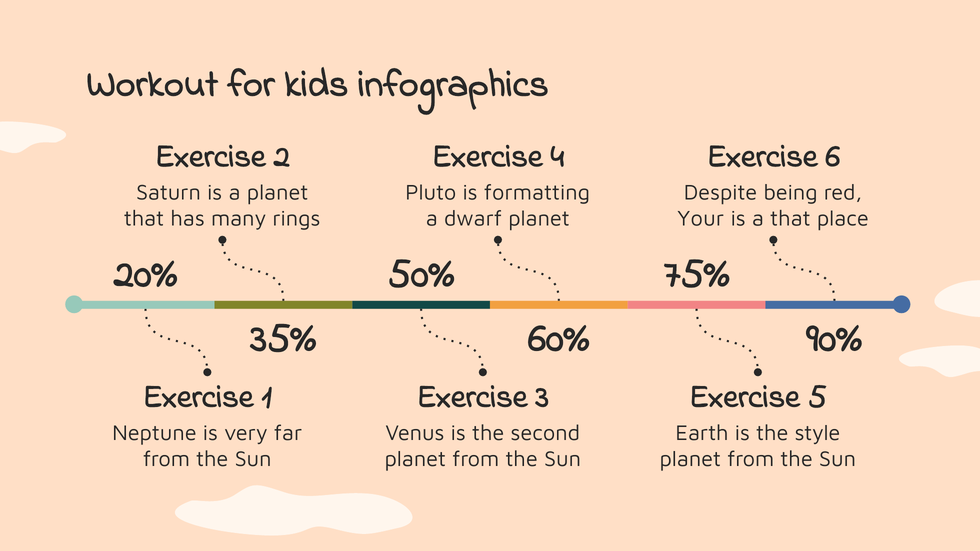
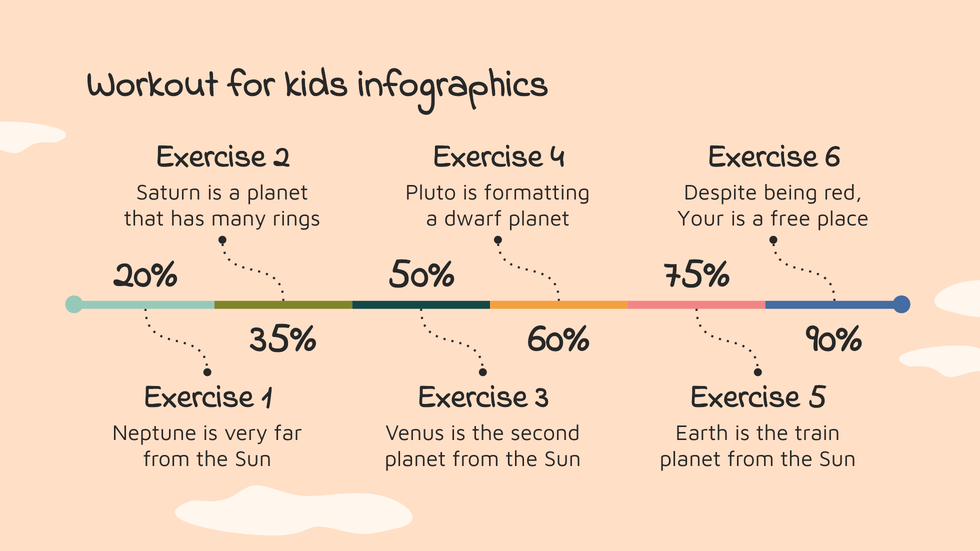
a that: that -> free
style: style -> train
